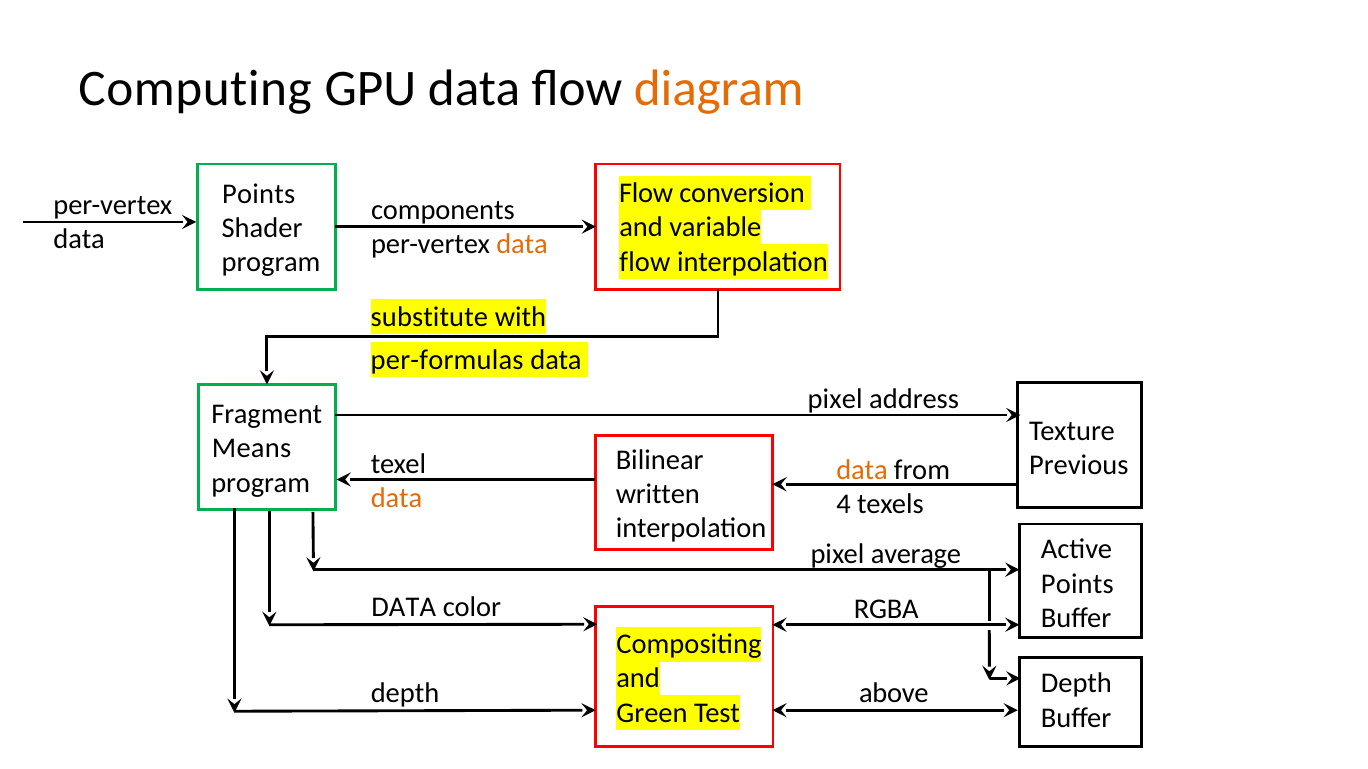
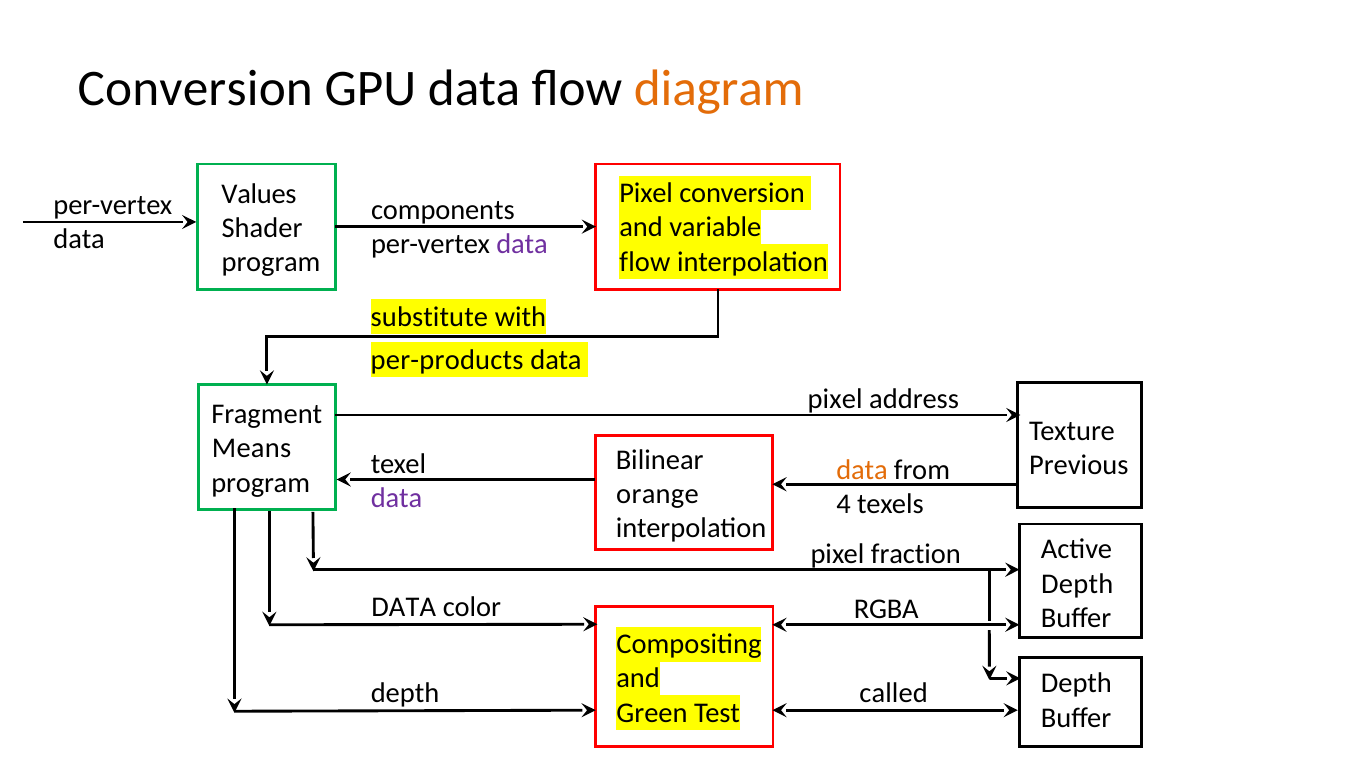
Computing at (195, 89): Computing -> Conversion
Flow at (646, 193): Flow -> Pixel
Points at (259, 194): Points -> Values
data at (522, 244) colour: orange -> purple
per-formulas: per-formulas -> per-products
written: written -> orange
data at (396, 498) colour: orange -> purple
average: average -> fraction
Points at (1077, 584): Points -> Depth
above: above -> called
